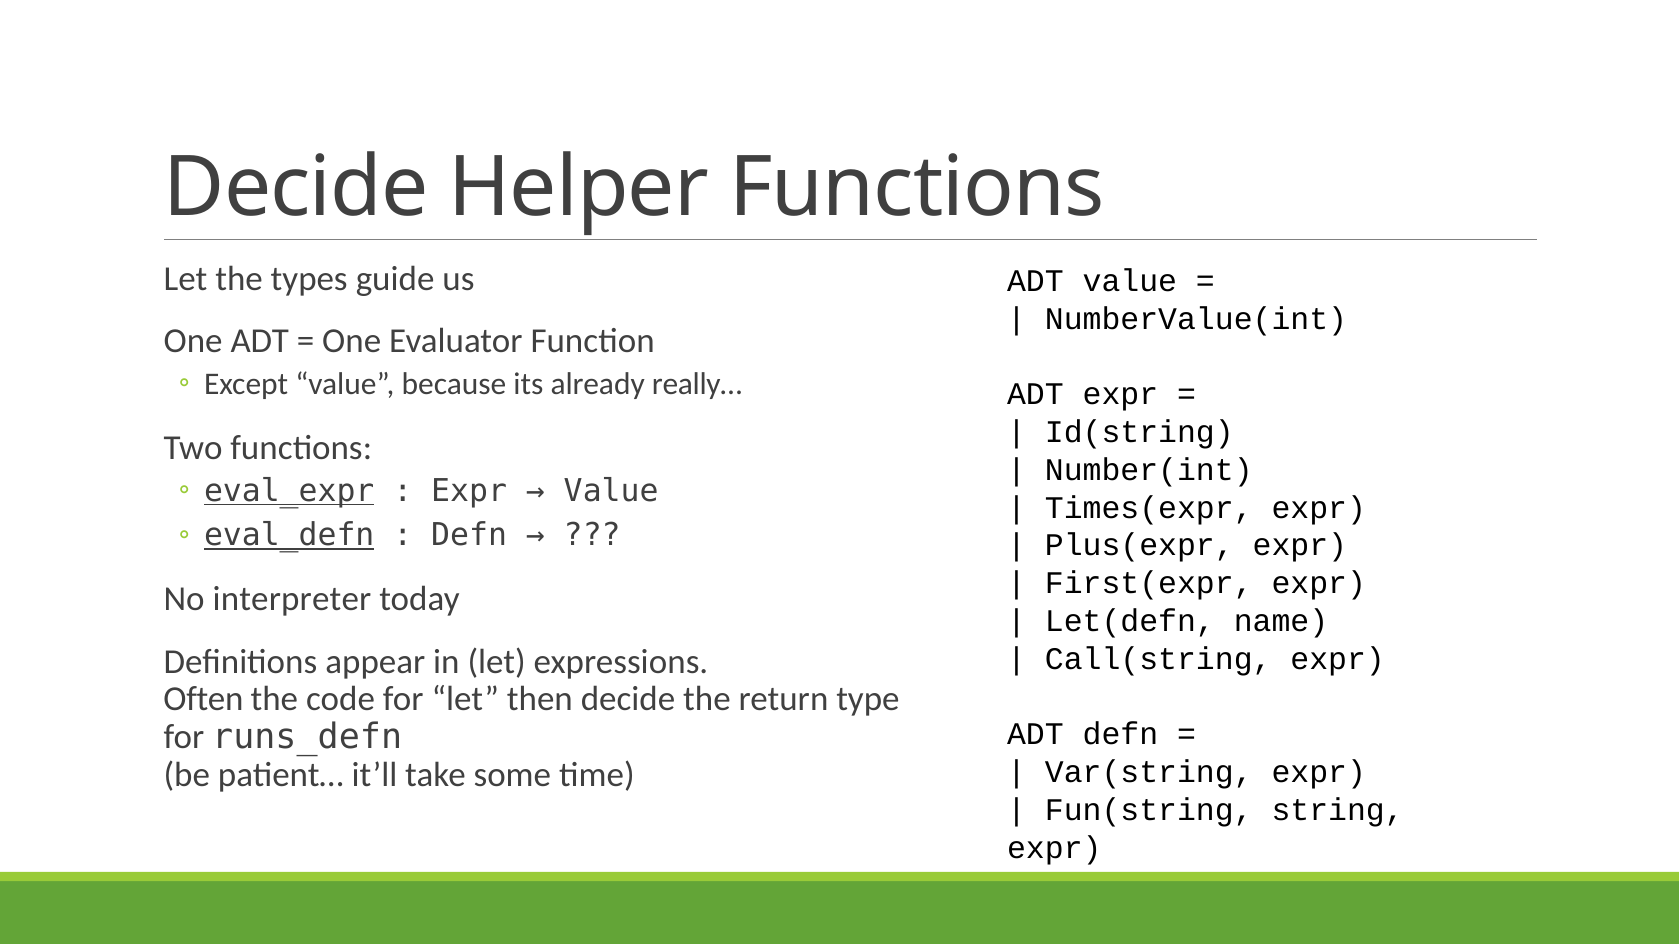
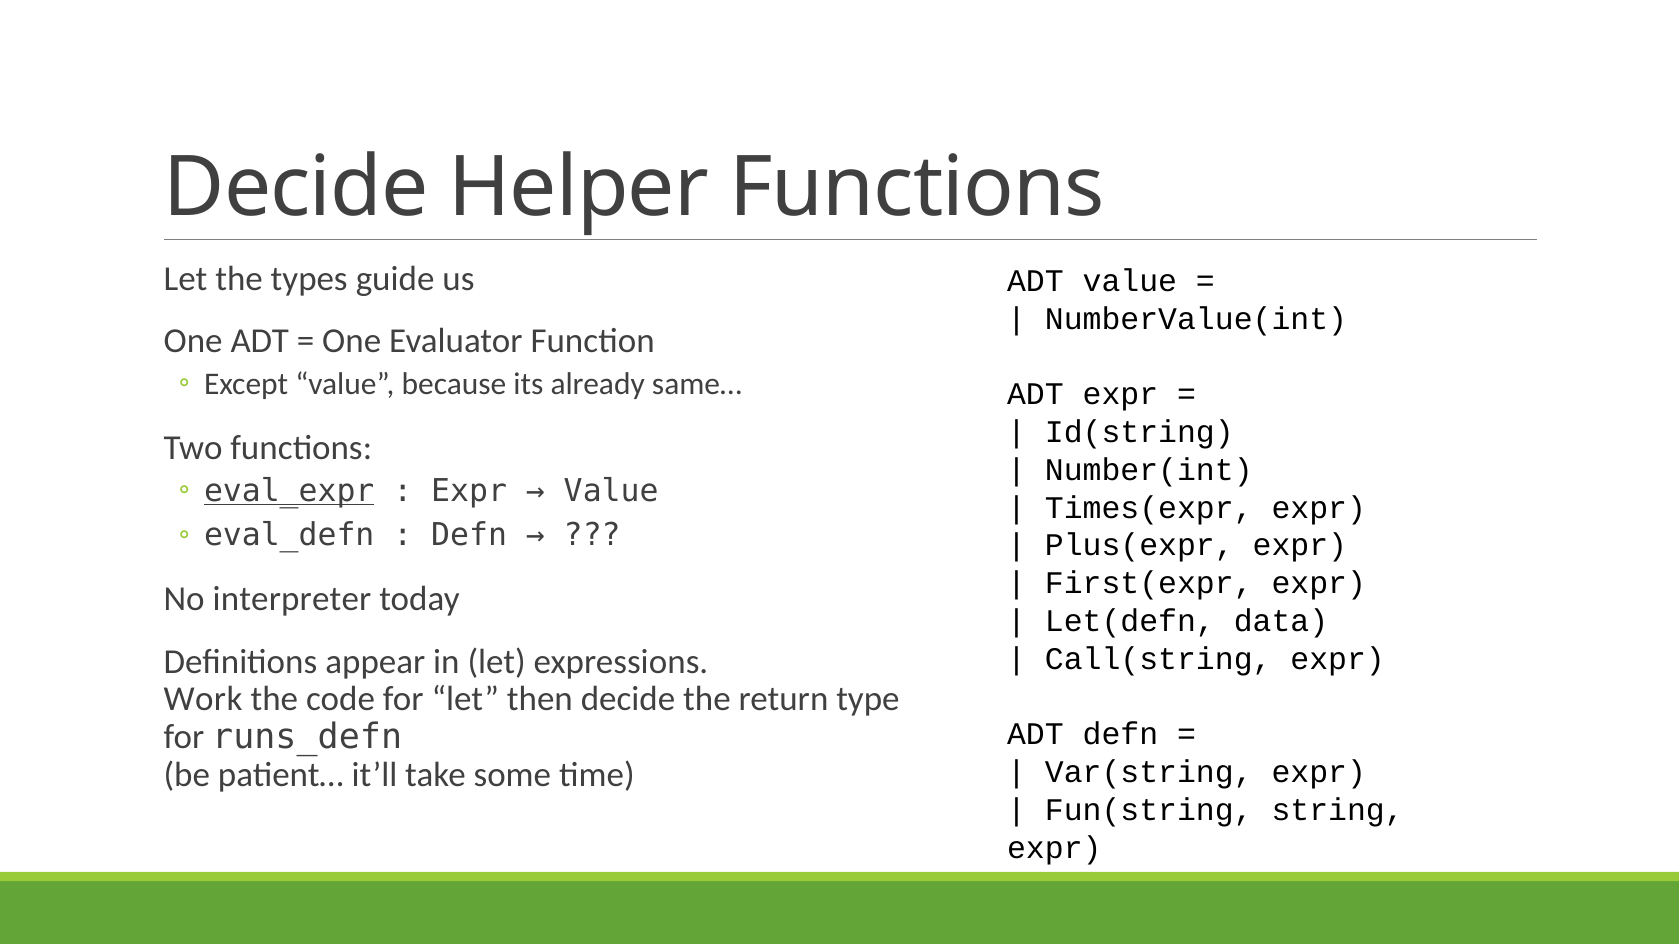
really…: really… -> same…
eval_defn underline: present -> none
name: name -> data
Often: Often -> Work
